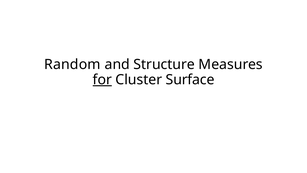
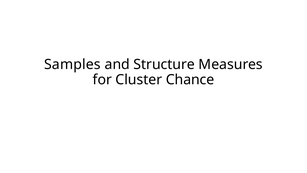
Random: Random -> Samples
for underline: present -> none
Surface: Surface -> Chance
